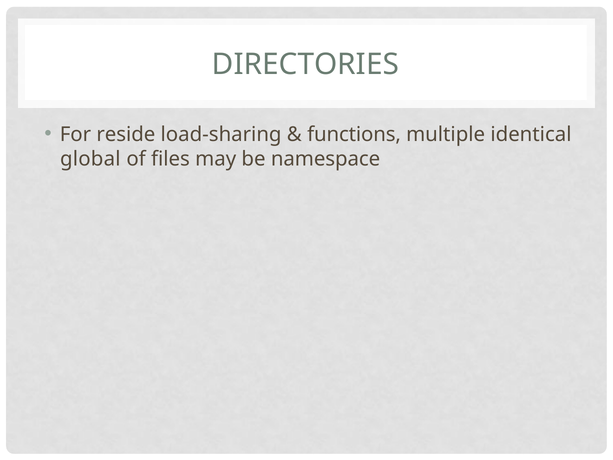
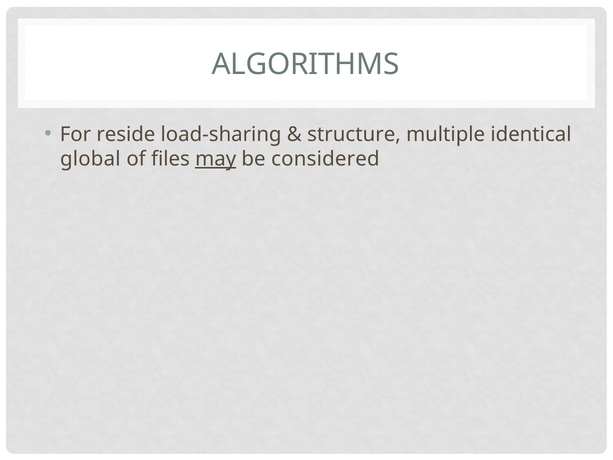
DIRECTORIES: DIRECTORIES -> ALGORITHMS
functions: functions -> structure
may underline: none -> present
namespace: namespace -> considered
